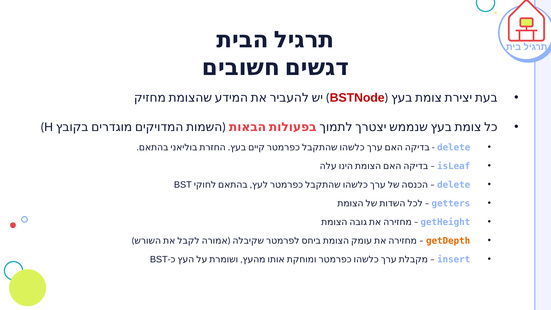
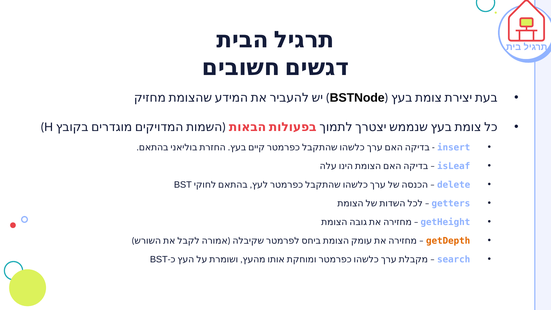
BSTNode colour: red -> black
delete at (454, 147): delete -> insert
insert: insert -> search
